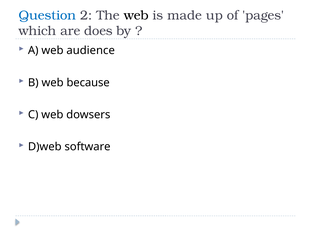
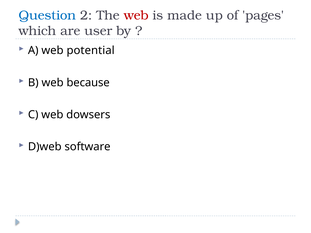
web at (136, 15) colour: black -> red
does: does -> user
audience: audience -> potential
